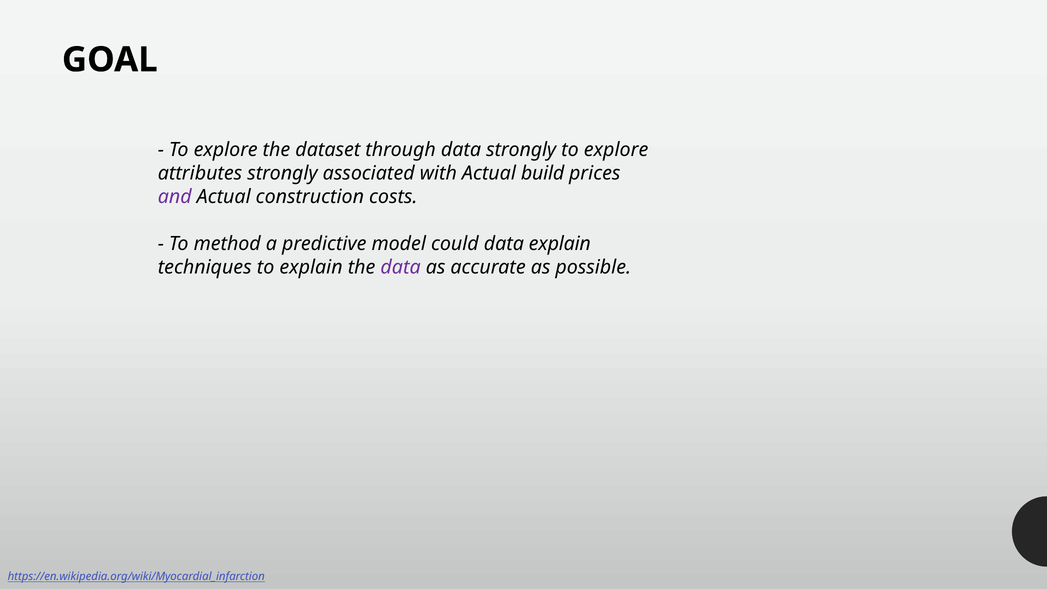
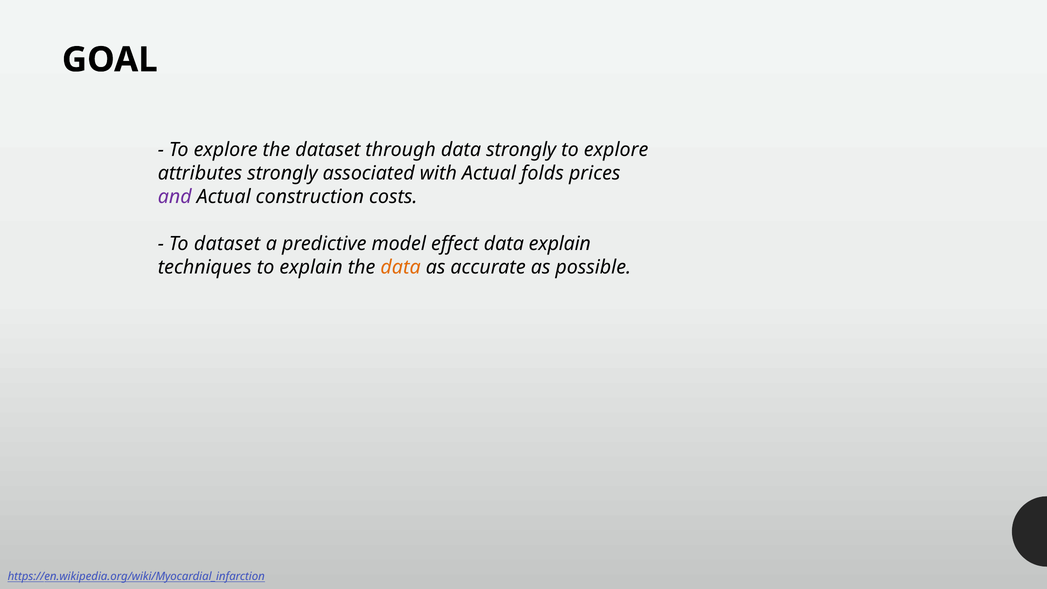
build: build -> folds
To method: method -> dataset
could: could -> effect
data at (401, 267) colour: purple -> orange
